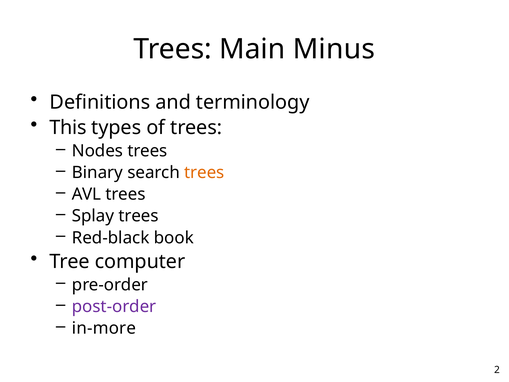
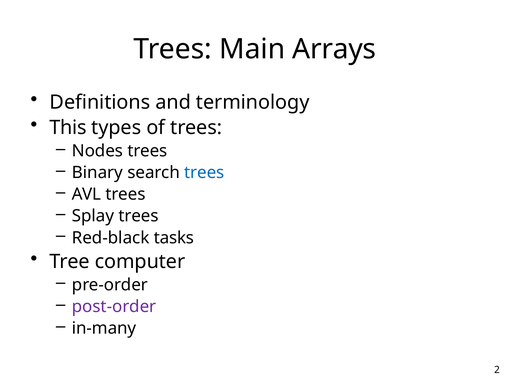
Minus: Minus -> Arrays
trees at (204, 173) colour: orange -> blue
book: book -> tasks
in-more: in-more -> in-many
